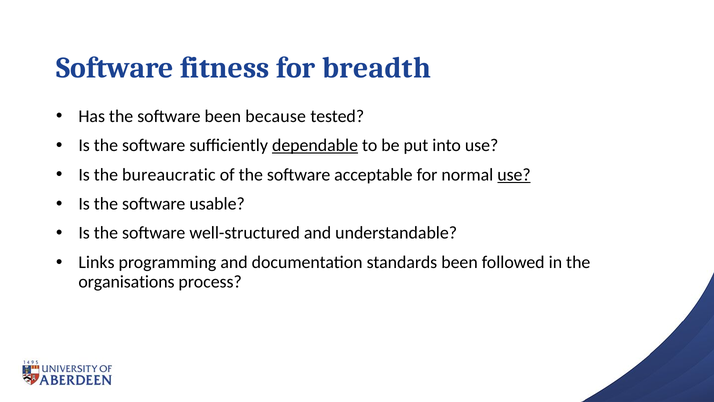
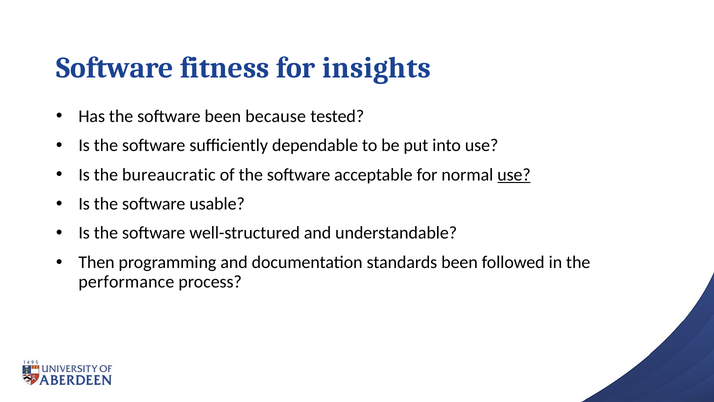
breadth: breadth -> insights
dependable underline: present -> none
Links: Links -> Then
organisations: organisations -> performance
